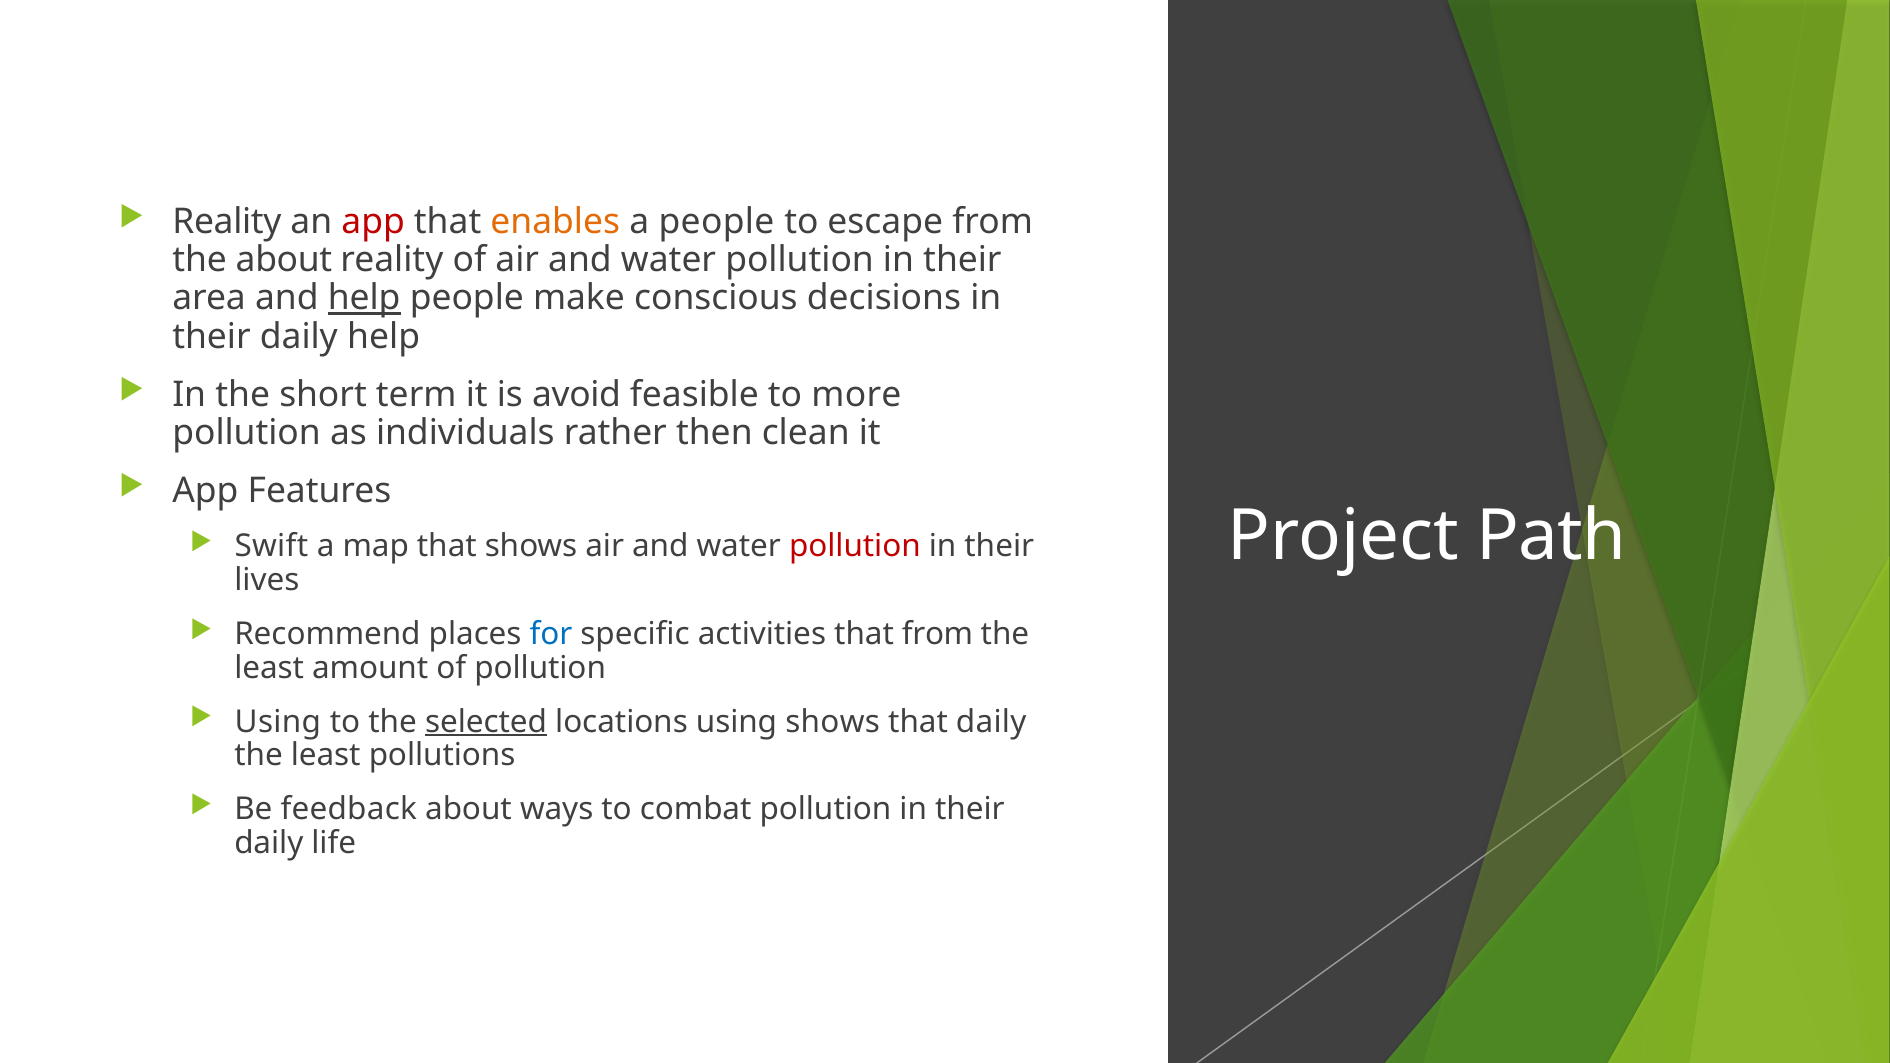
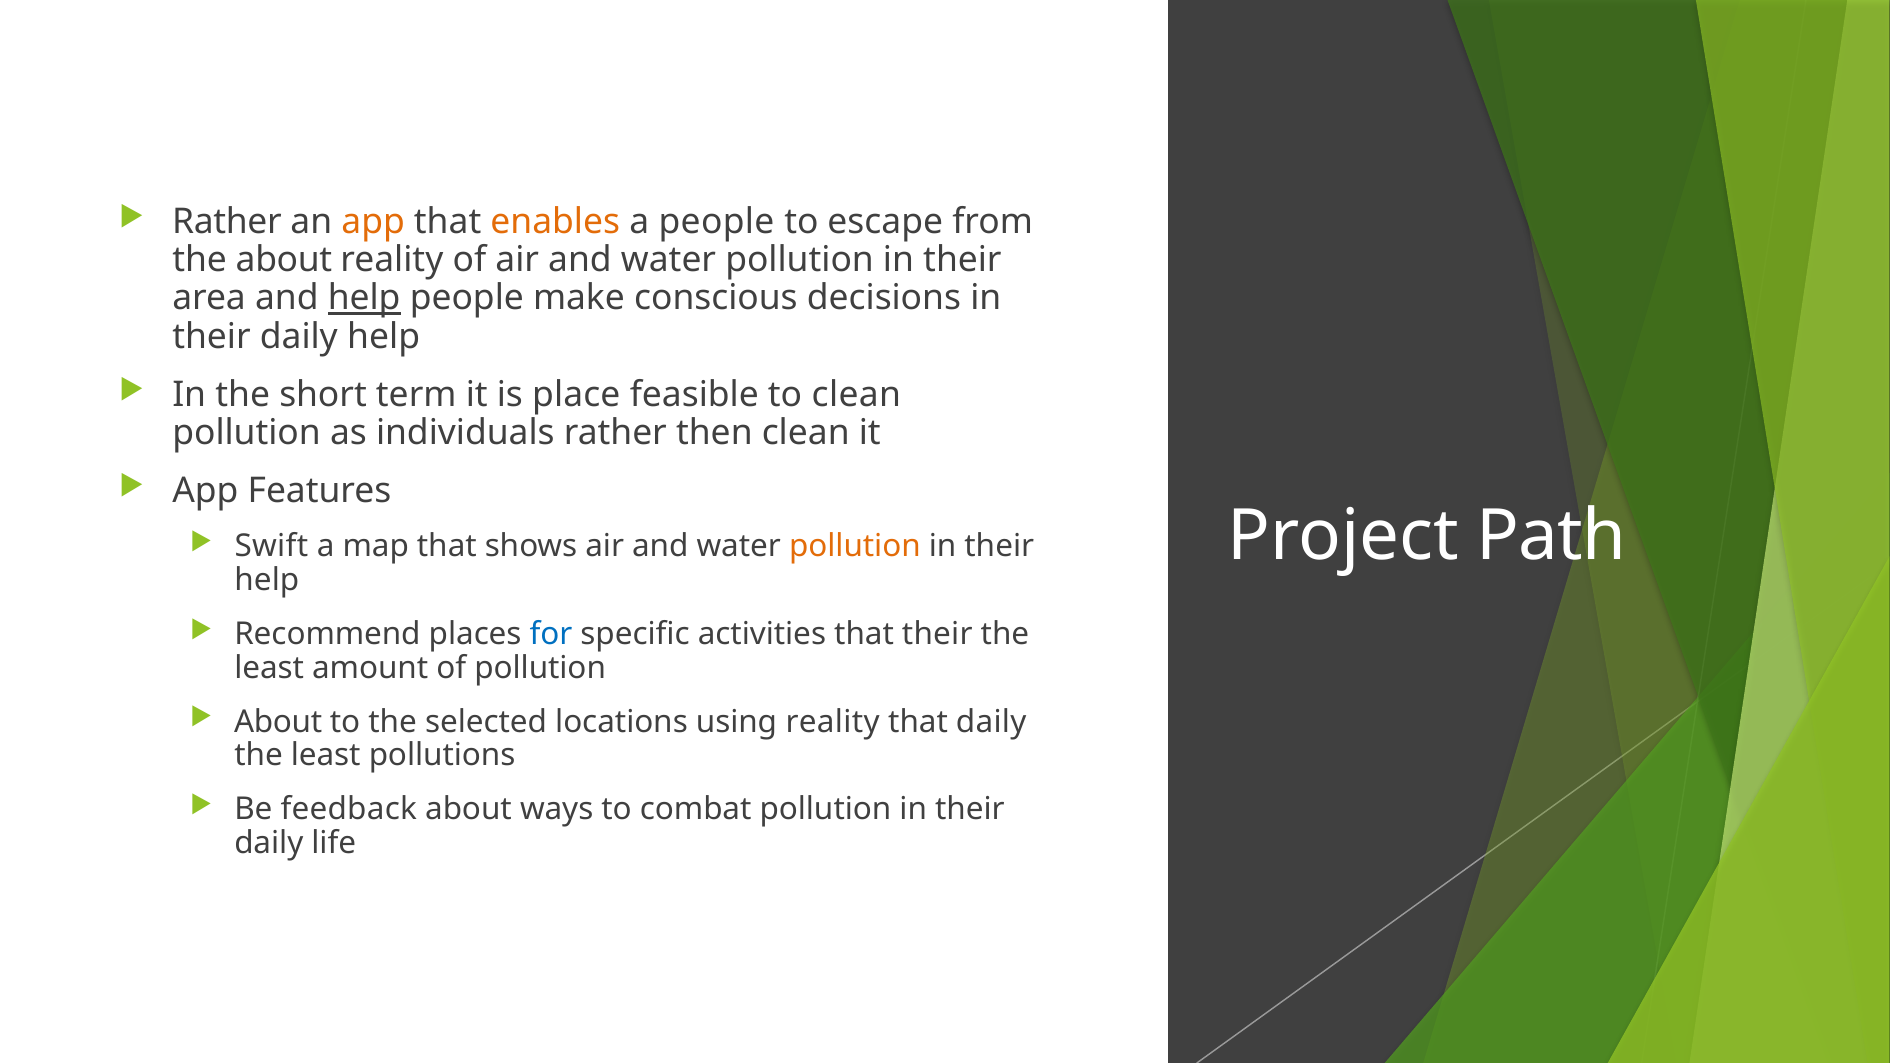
Reality at (227, 222): Reality -> Rather
app at (373, 222) colour: red -> orange
avoid: avoid -> place
to more: more -> clean
pollution at (855, 547) colour: red -> orange
lives at (267, 581): lives -> help
that from: from -> their
Using at (278, 722): Using -> About
selected underline: present -> none
using shows: shows -> reality
